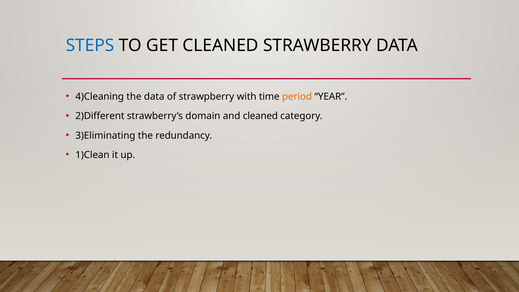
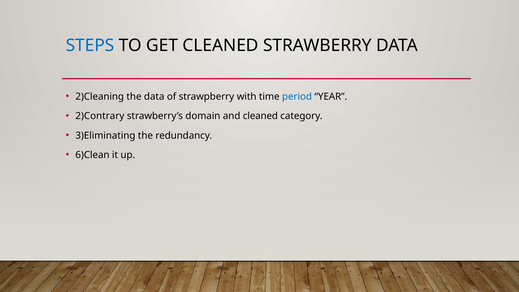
4)Cleaning: 4)Cleaning -> 2)Cleaning
period colour: orange -> blue
2)Different: 2)Different -> 2)Contrary
1)Clean: 1)Clean -> 6)Clean
